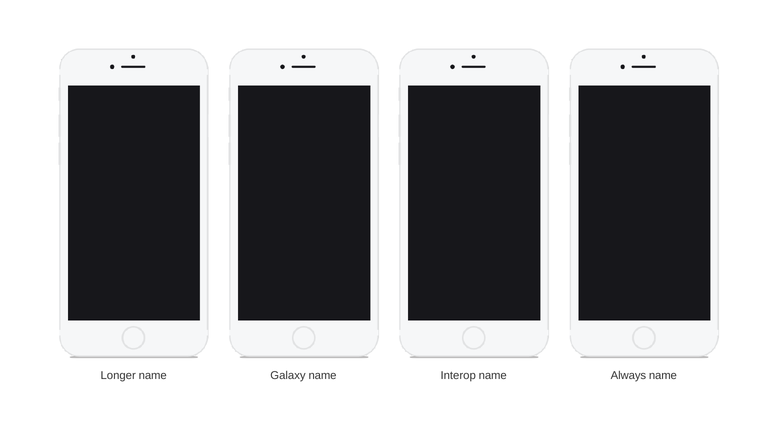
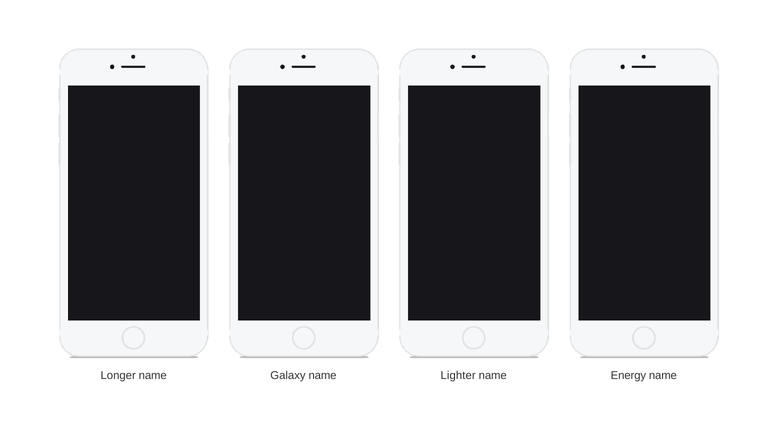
Interop: Interop -> Lighter
Always: Always -> Energy
